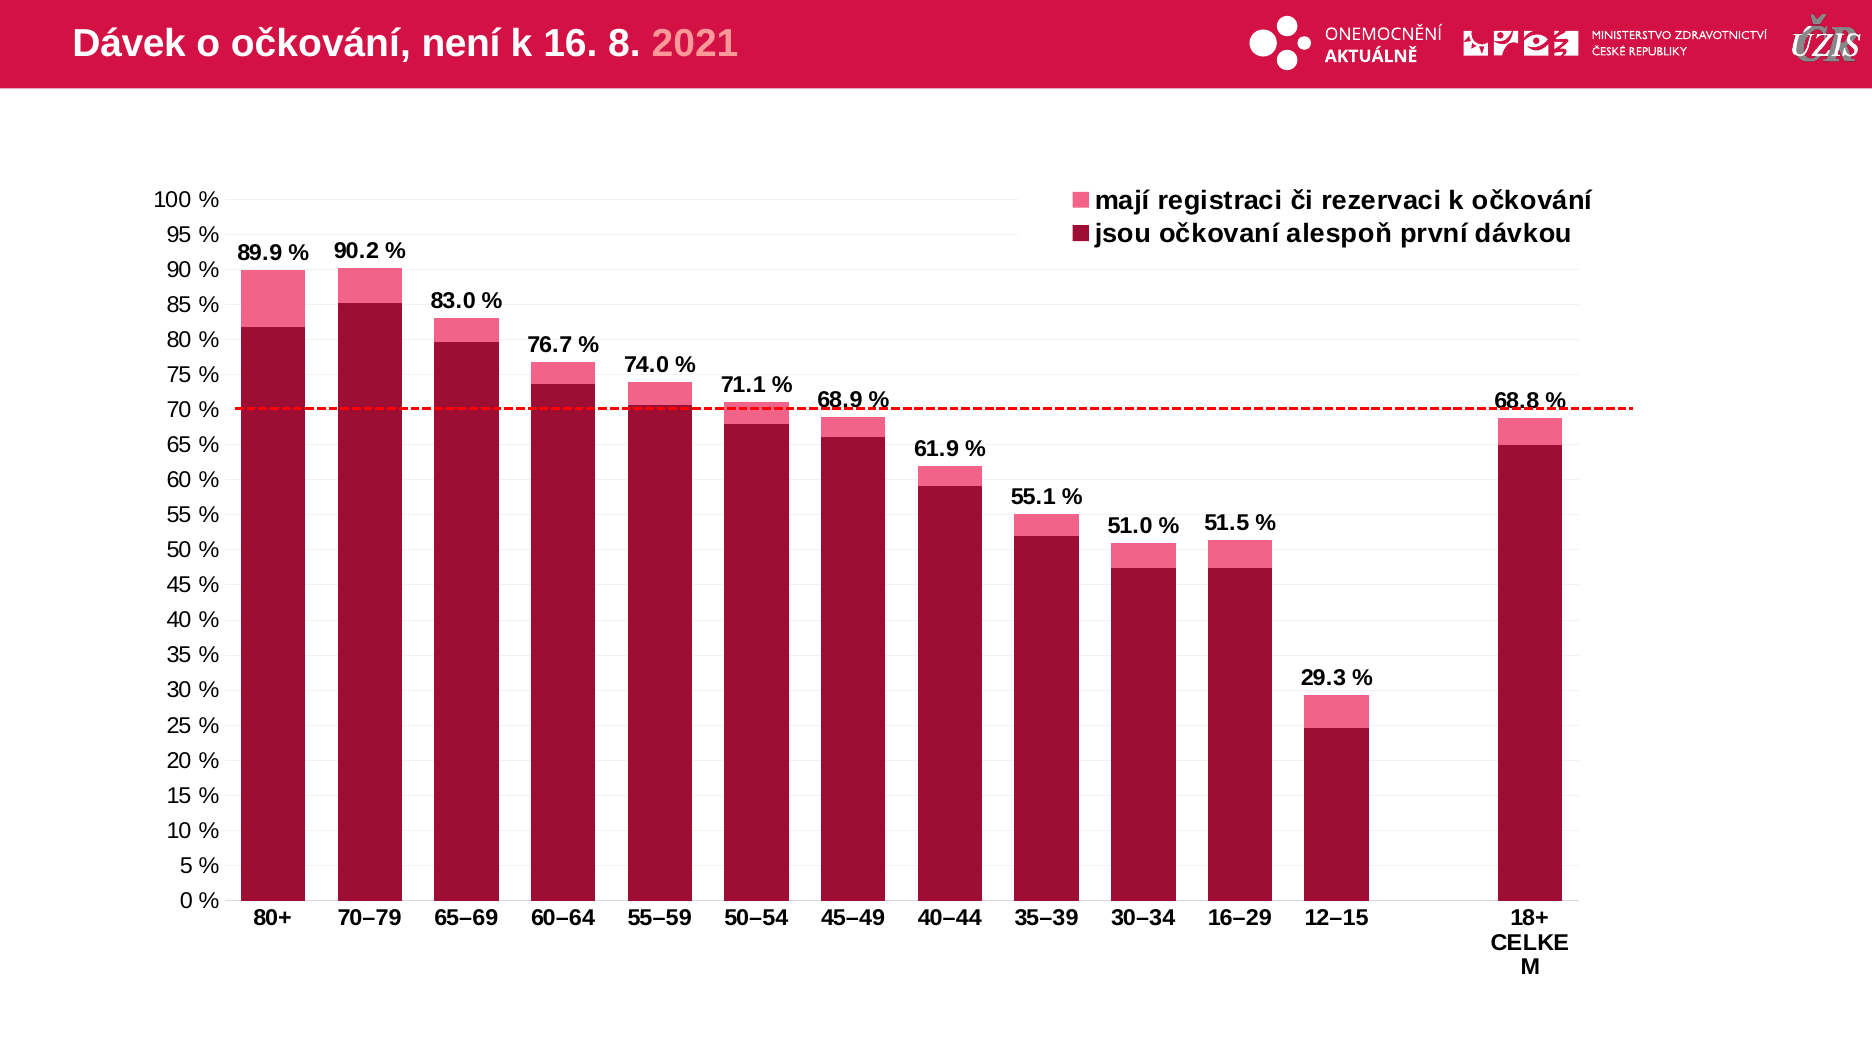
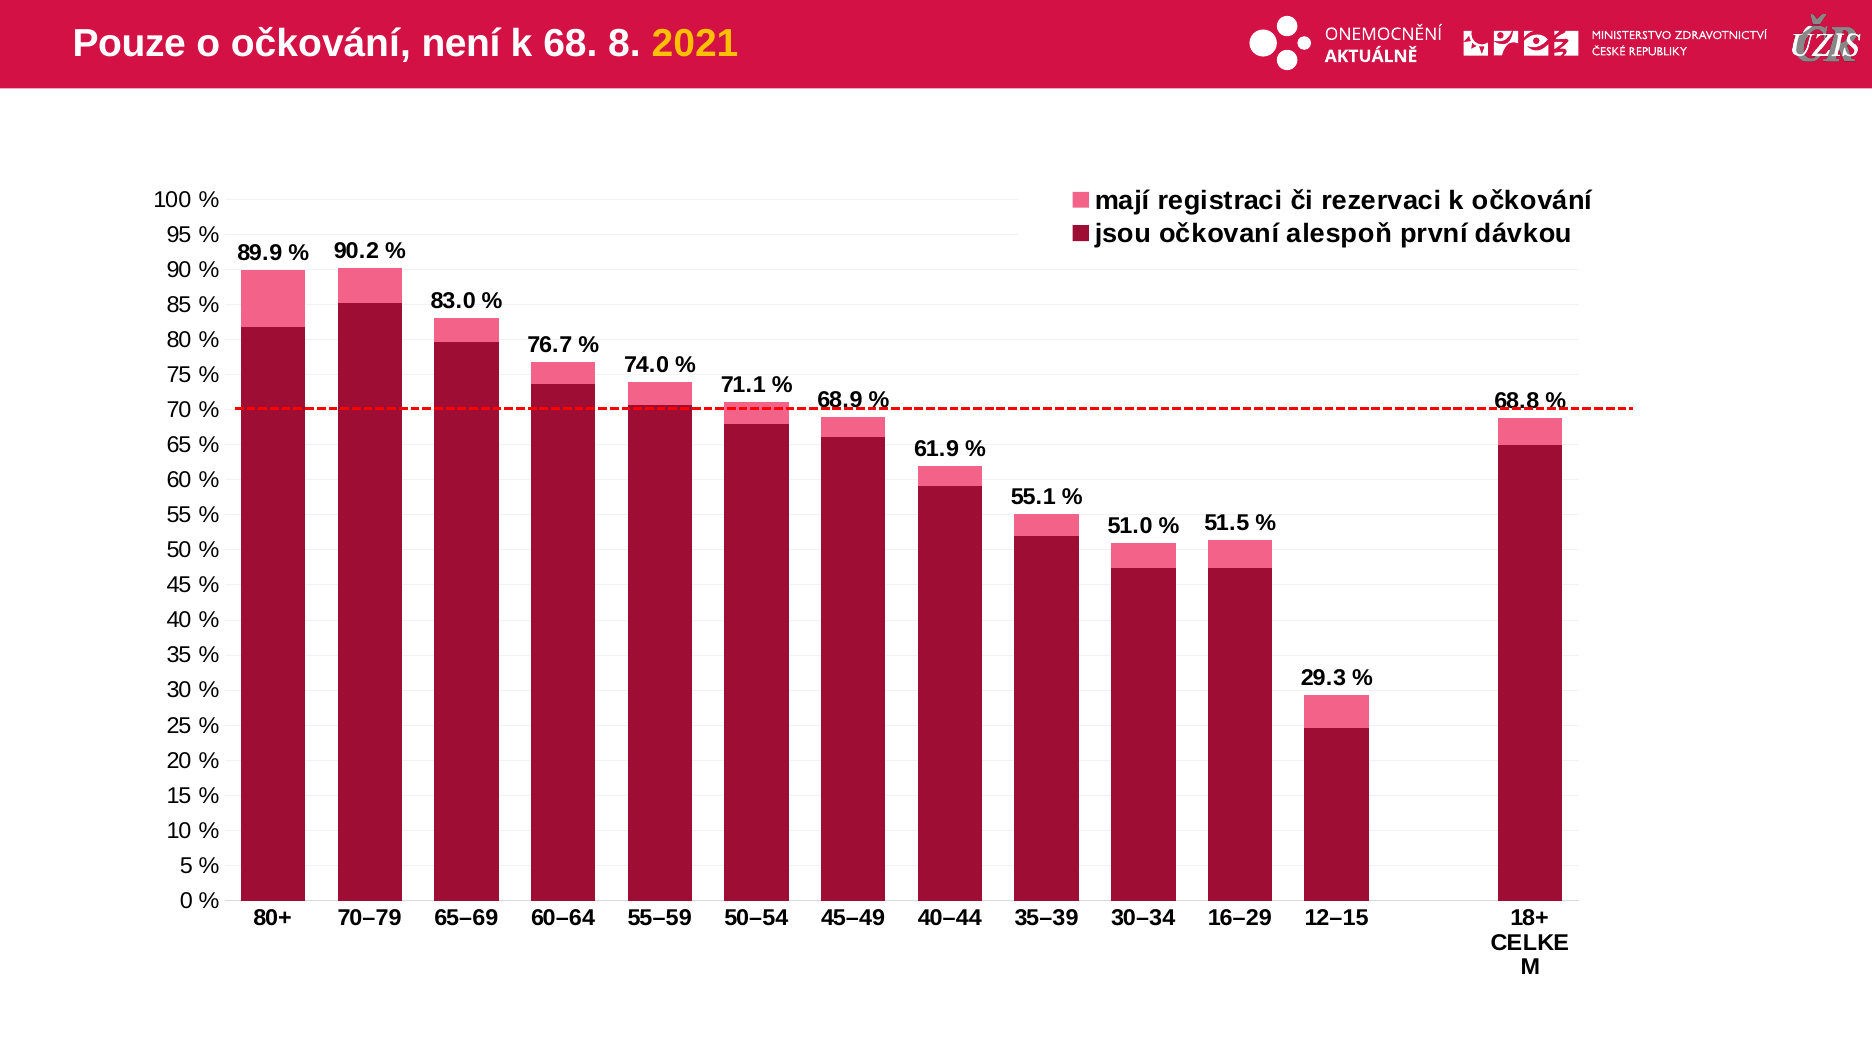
Dávek: Dávek -> Pouze
16: 16 -> 68
2021 colour: pink -> yellow
